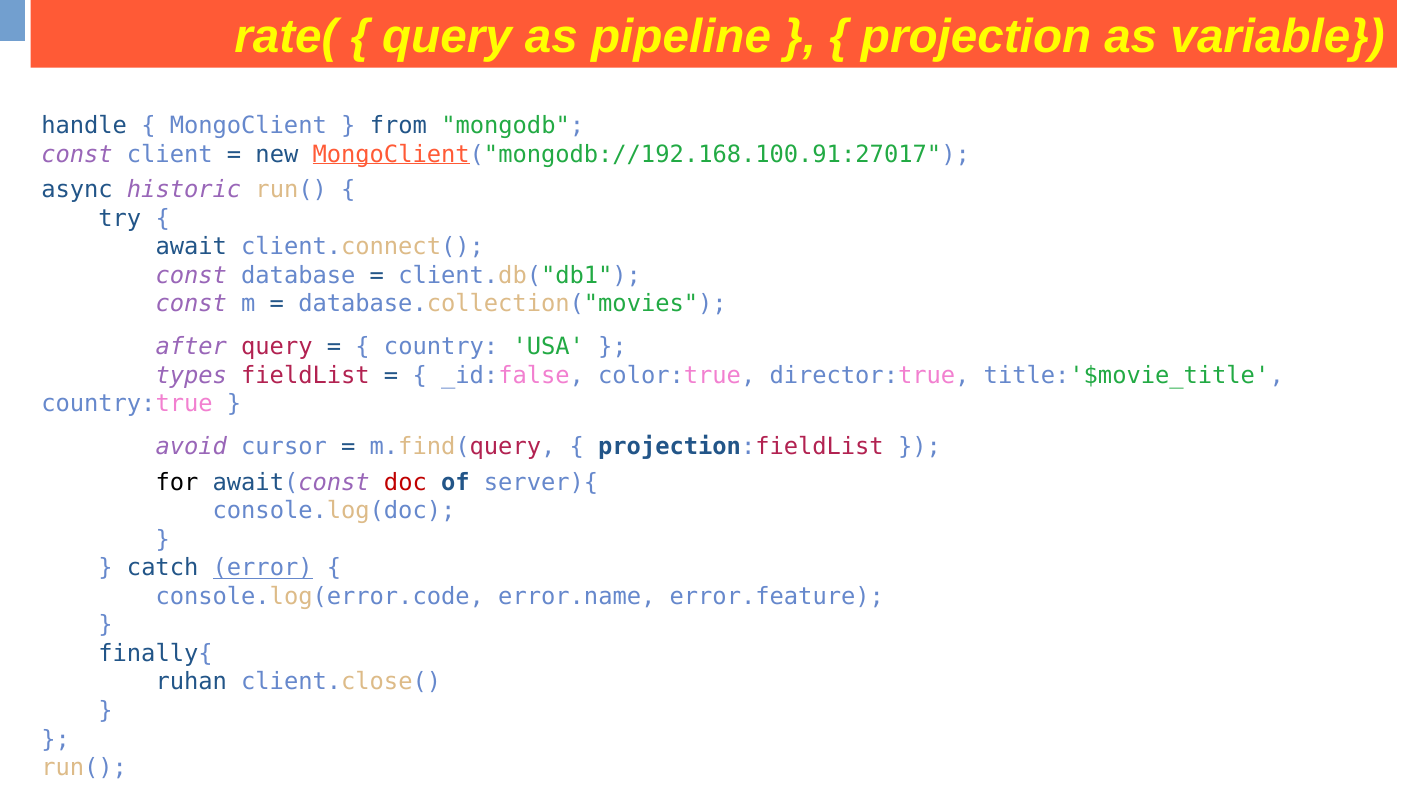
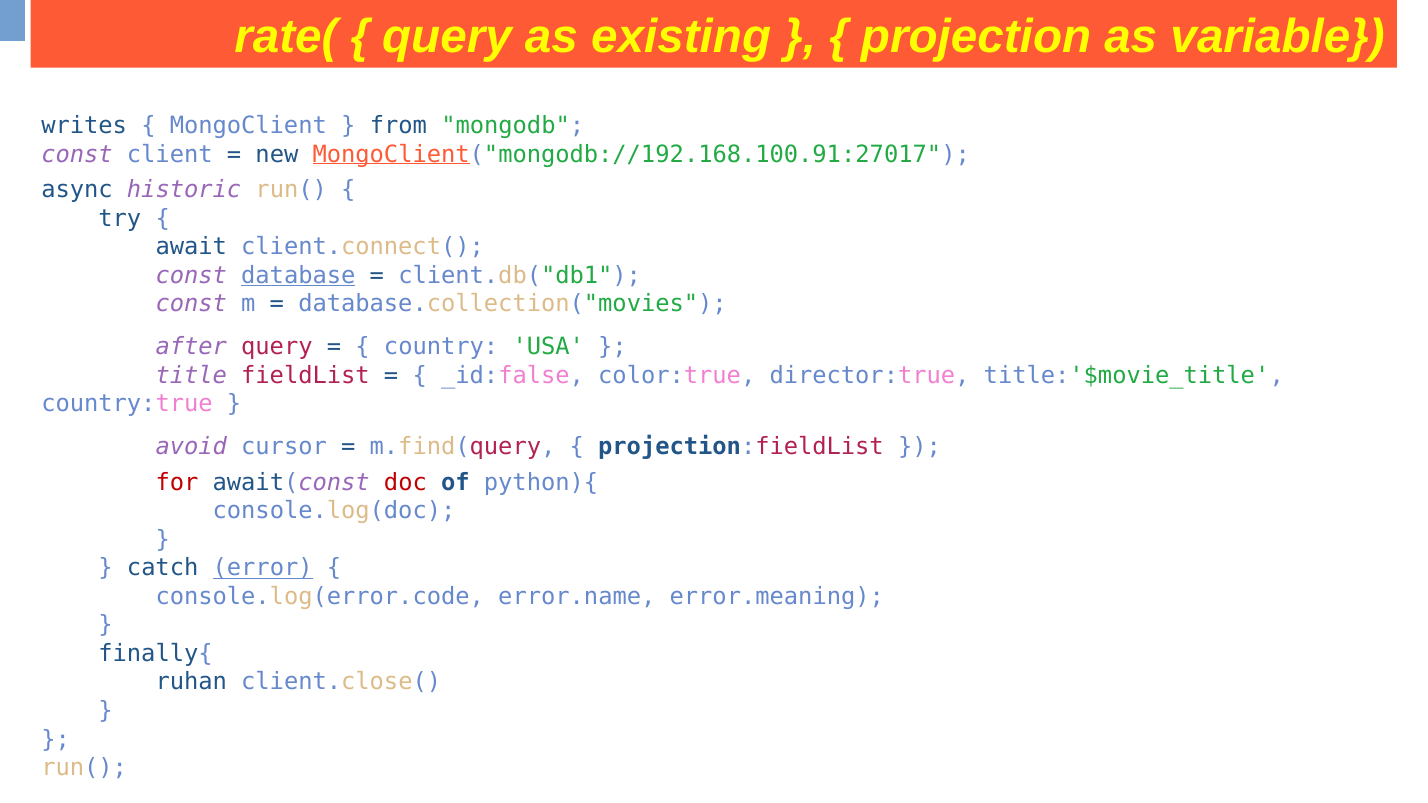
pipeline: pipeline -> existing
handle: handle -> writes
database underline: none -> present
types: types -> title
for colour: black -> red
server){: server){ -> python){
error.feature: error.feature -> error.meaning
